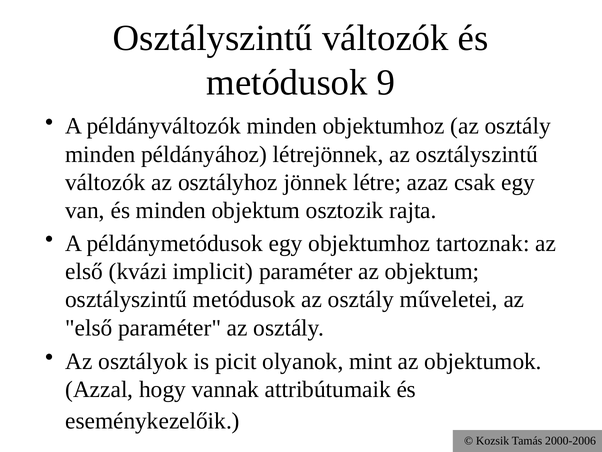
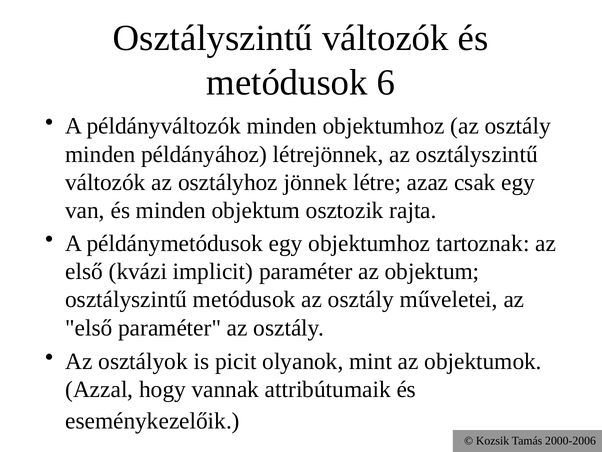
9: 9 -> 6
